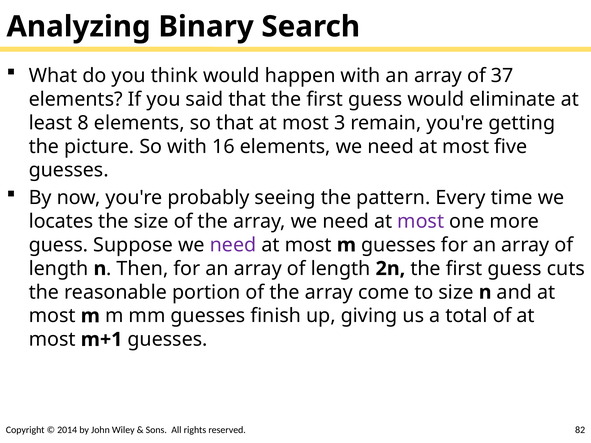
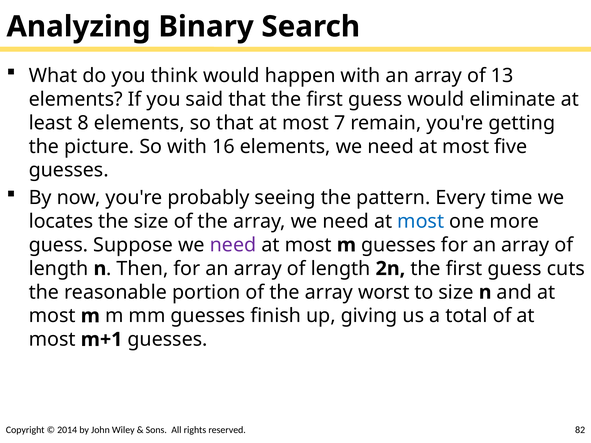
37: 37 -> 13
3: 3 -> 7
most at (421, 221) colour: purple -> blue
come: come -> worst
